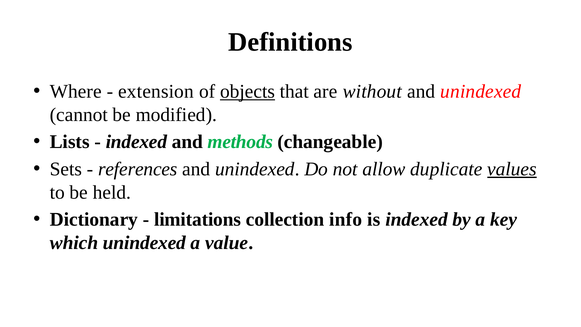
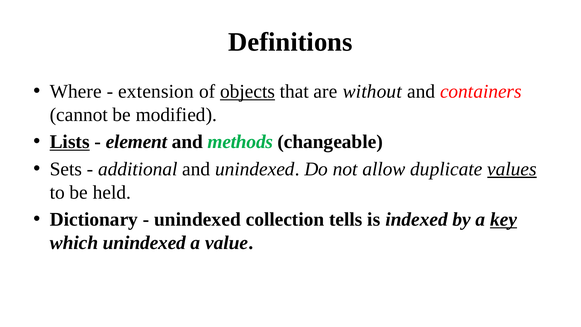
unindexed at (481, 91): unindexed -> containers
Lists underline: none -> present
indexed at (136, 142): indexed -> element
references: references -> additional
limitations at (198, 219): limitations -> unindexed
info: info -> tells
key underline: none -> present
